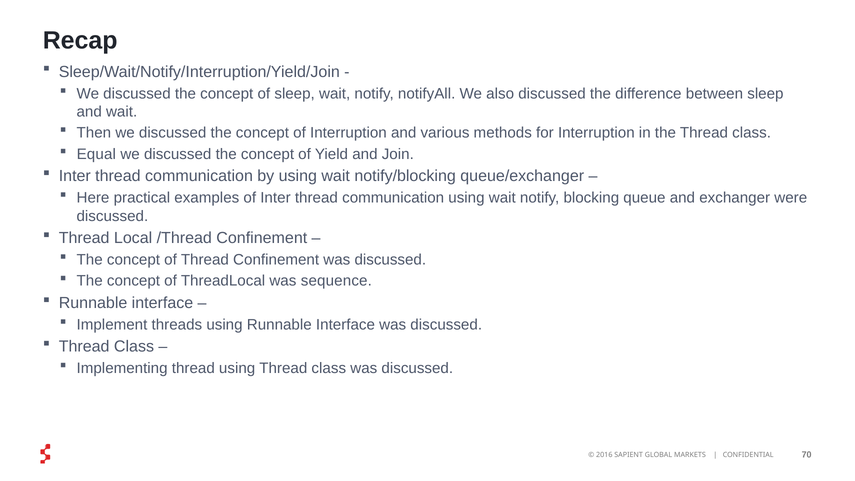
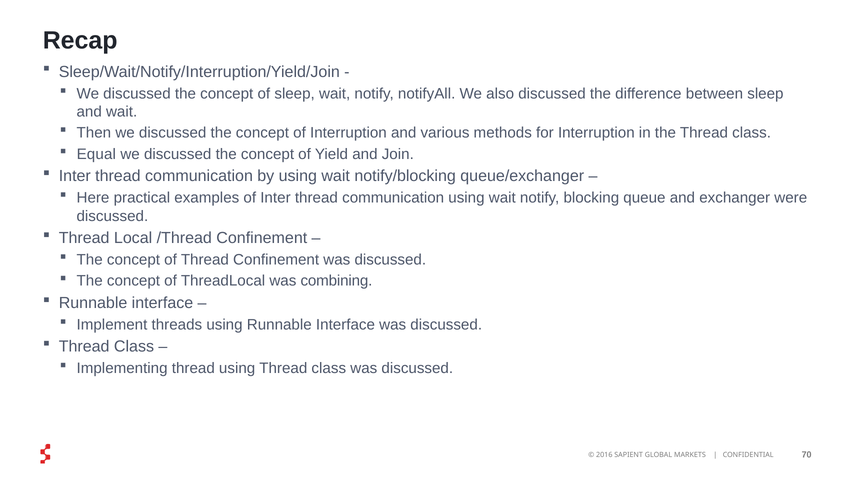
sequence: sequence -> combining
